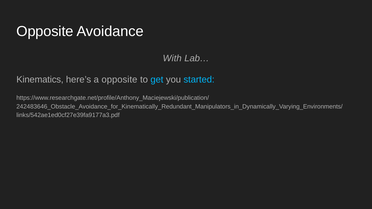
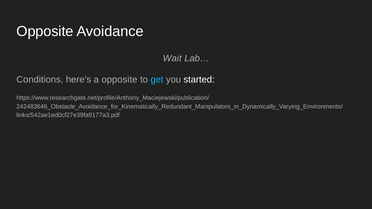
With: With -> Wait
Kinematics: Kinematics -> Conditions
started colour: light blue -> white
